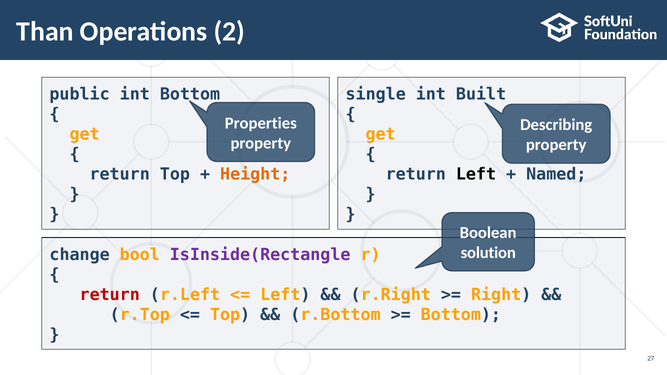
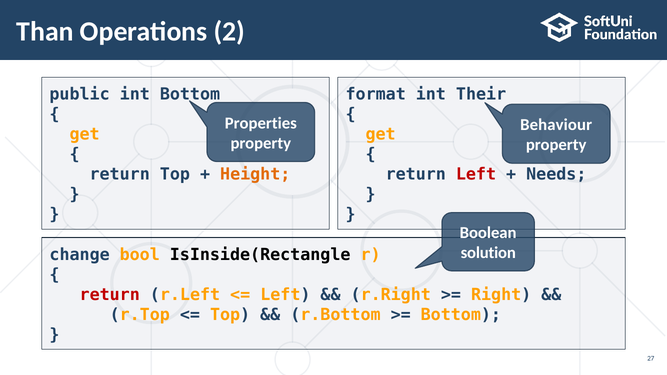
single: single -> format
Built: Built -> Their
Describing: Describing -> Behaviour
Left at (476, 175) colour: black -> red
Named: Named -> Needs
IsInside(Rectangle colour: purple -> black
